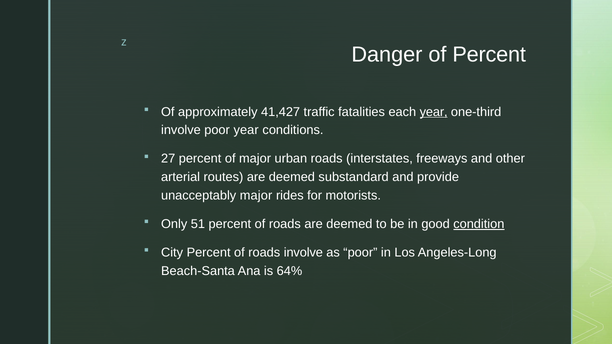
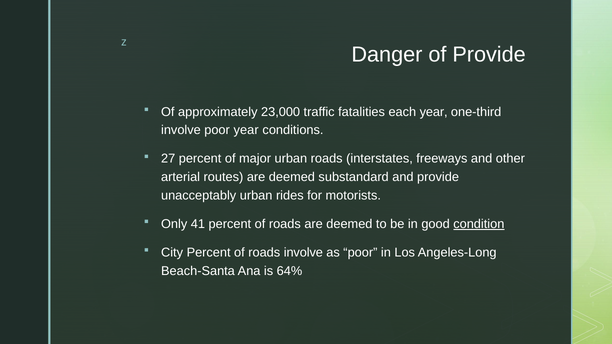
of Percent: Percent -> Provide
41,427: 41,427 -> 23,000
year at (434, 112) underline: present -> none
unacceptably major: major -> urban
51: 51 -> 41
